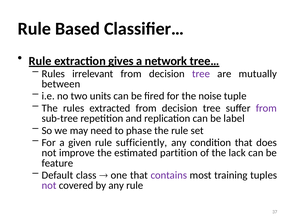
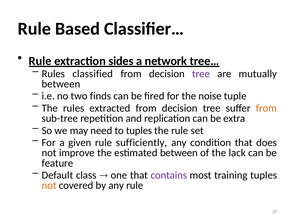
gives: gives -> sides
irrelevant: irrelevant -> classified
units: units -> finds
from at (266, 108) colour: purple -> orange
label: label -> extra
to phase: phase -> tuples
estimated partition: partition -> between
not at (49, 185) colour: purple -> orange
